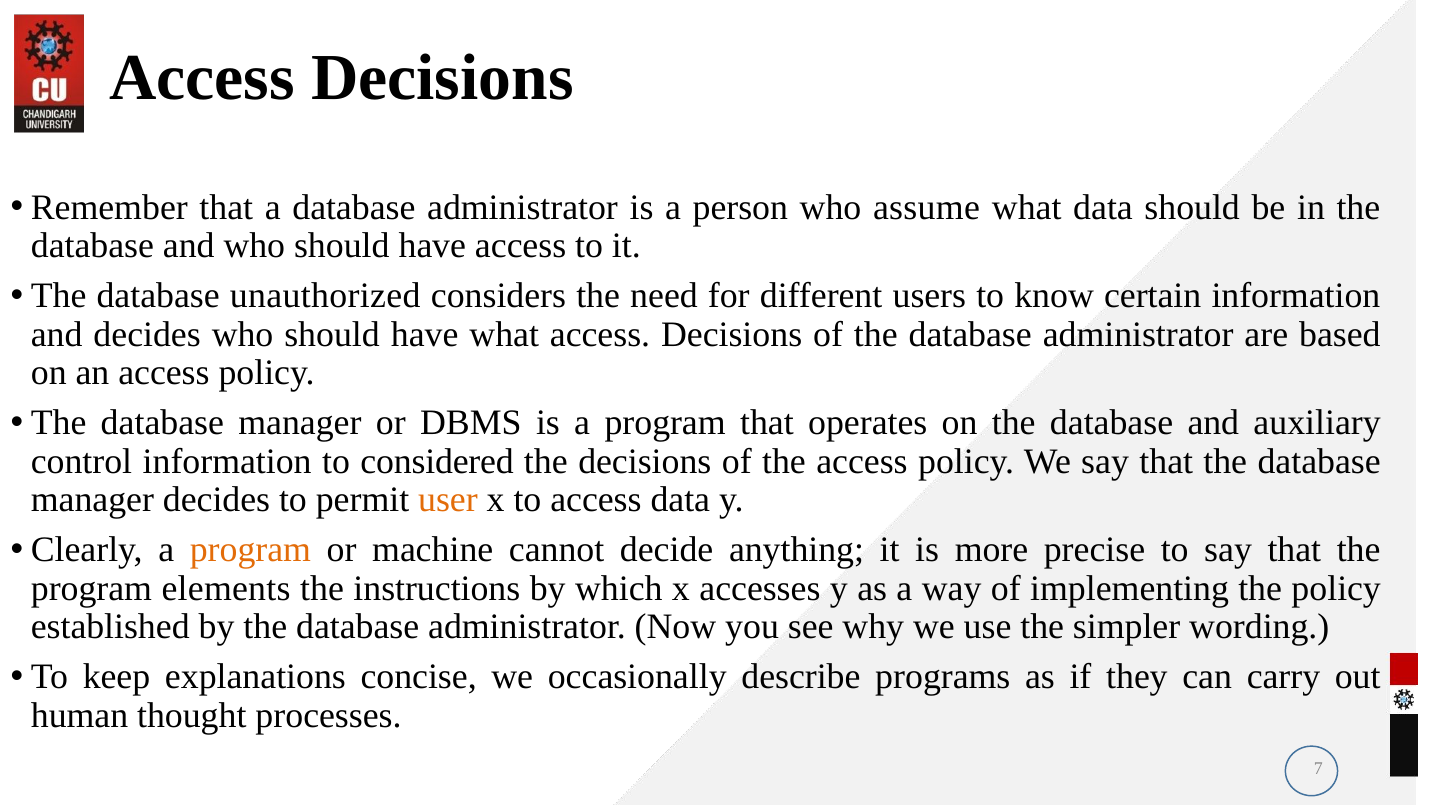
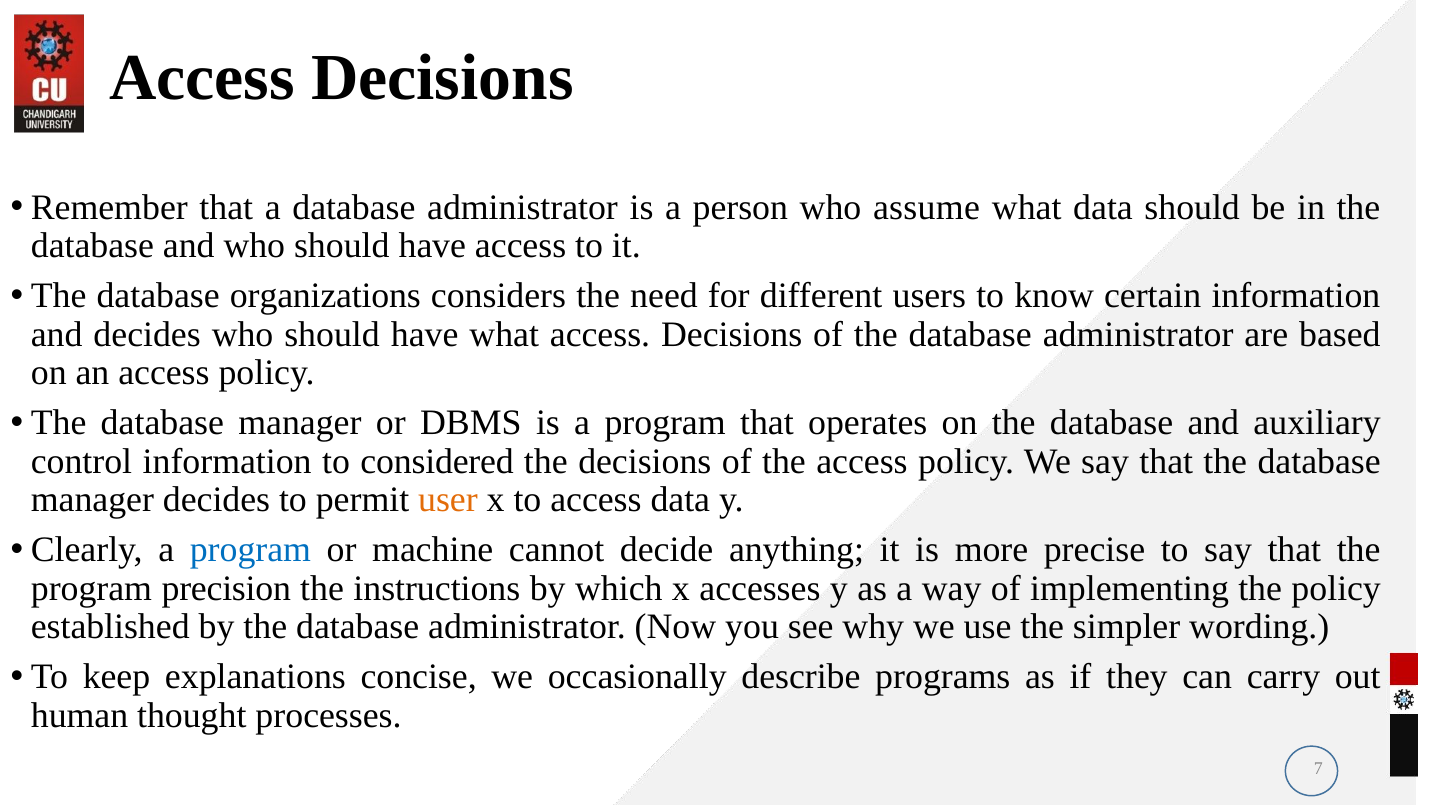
unauthorized: unauthorized -> organizations
program at (250, 550) colour: orange -> blue
elements: elements -> precision
